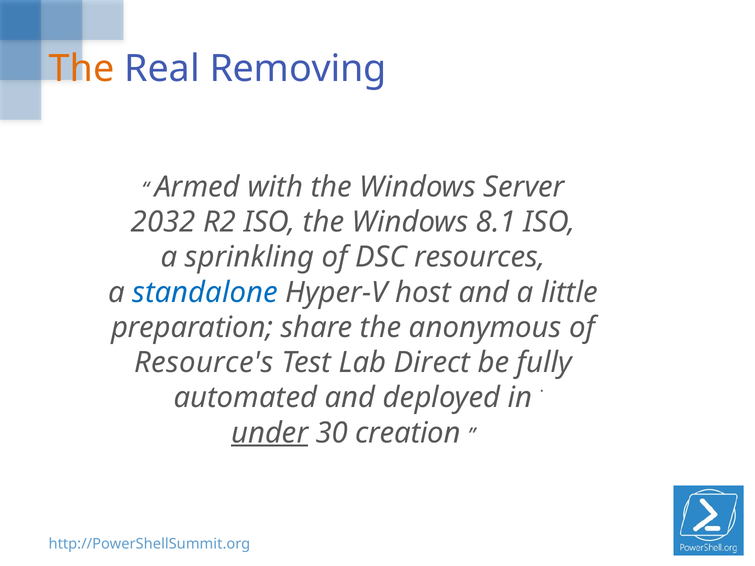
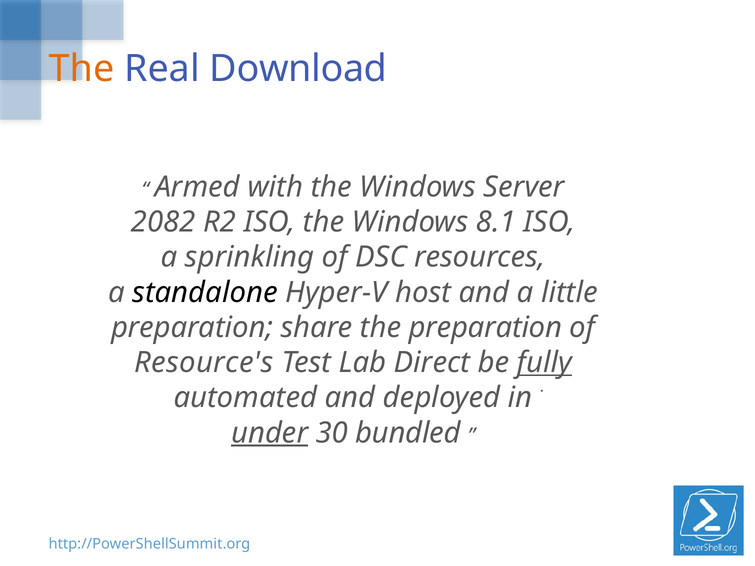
Removing: Removing -> Download
2032: 2032 -> 2082
standalone colour: blue -> black
the anonymous: anonymous -> preparation
fully underline: none -> present
creation: creation -> bundled
